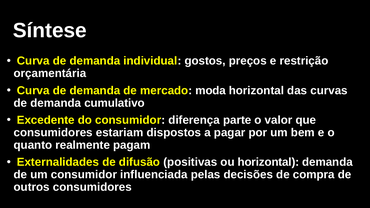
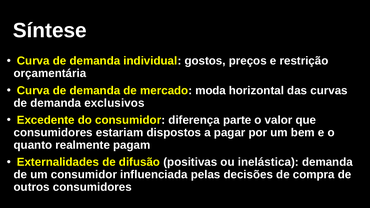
cumulativo: cumulativo -> exclusivos
ou horizontal: horizontal -> inelástica
